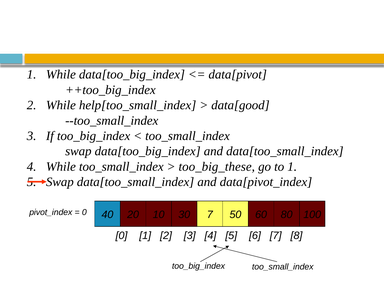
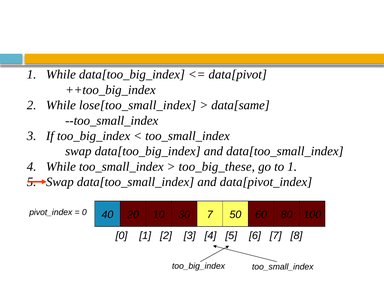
help[too_small_index: help[too_small_index -> lose[too_small_index
data[good: data[good -> data[same
